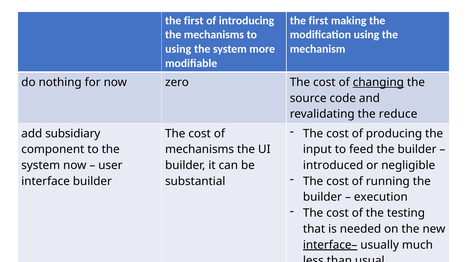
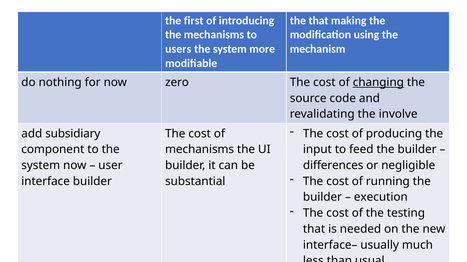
first at (318, 21): first -> that
using at (178, 49): using -> users
reduce: reduce -> involve
introduced: introduced -> differences
interface– underline: present -> none
